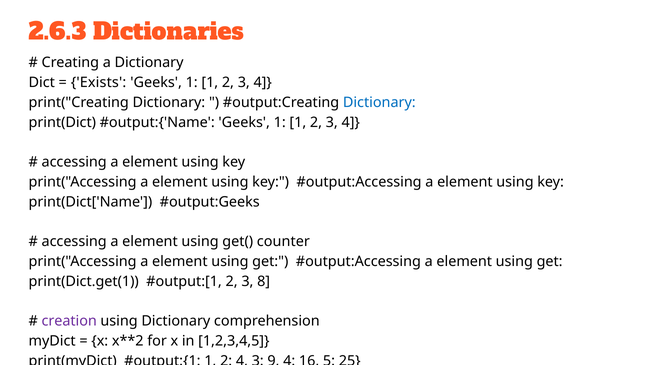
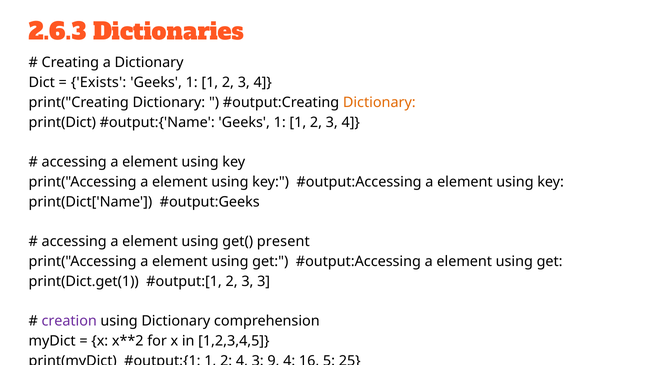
Dictionary at (379, 102) colour: blue -> orange
counter: counter -> present
3 8: 8 -> 3
